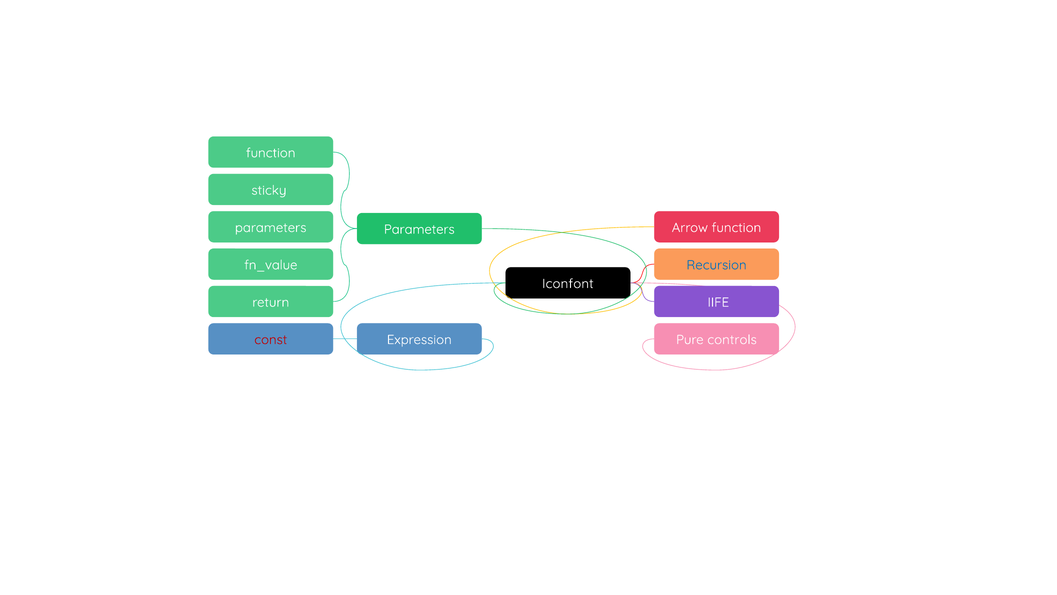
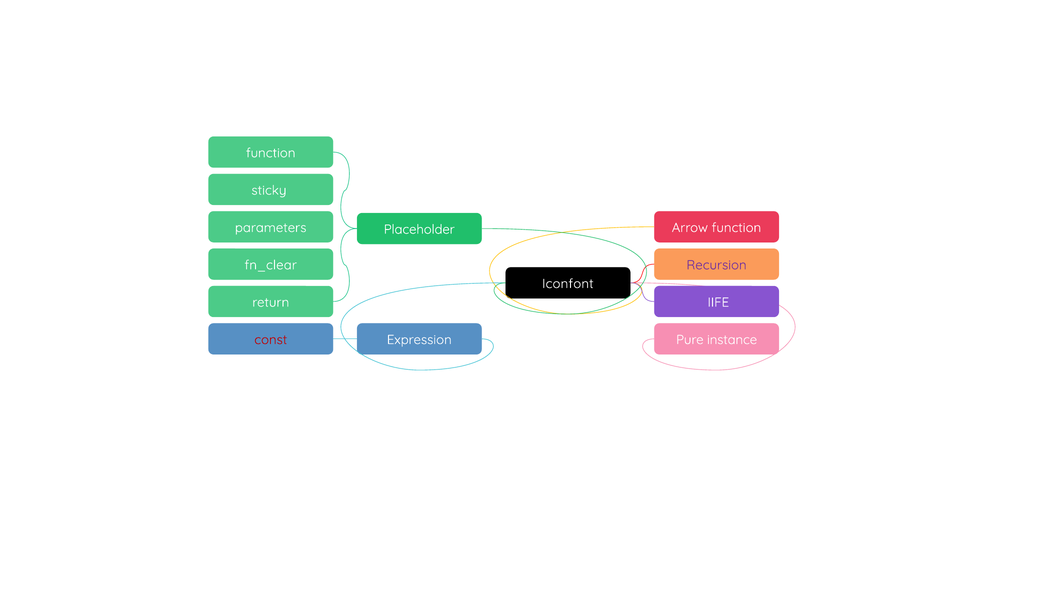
Parameters at (419, 229): Parameters -> Placeholder
fn_value: fn_value -> fn_clear
Recursion colour: blue -> purple
controls: controls -> instance
